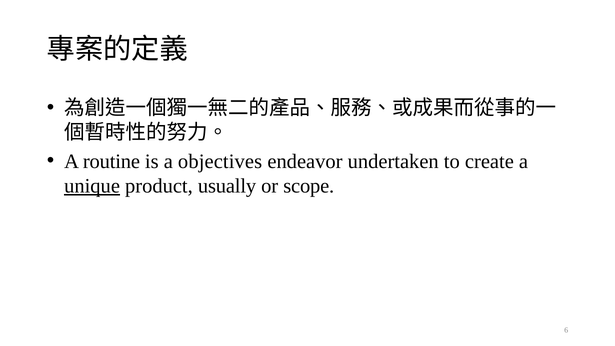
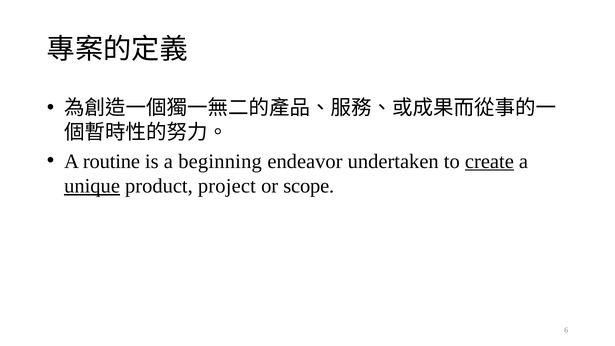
objectives: objectives -> beginning
create underline: none -> present
usually: usually -> project
